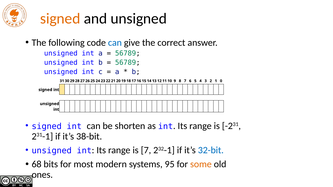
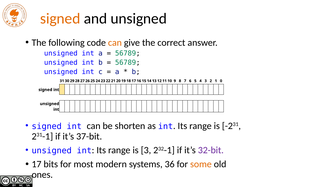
can at (115, 43) colour: blue -> orange
38-bit: 38-bit -> 37-bit
is 7: 7 -> 3
32-bit colour: blue -> purple
68: 68 -> 17
95: 95 -> 36
